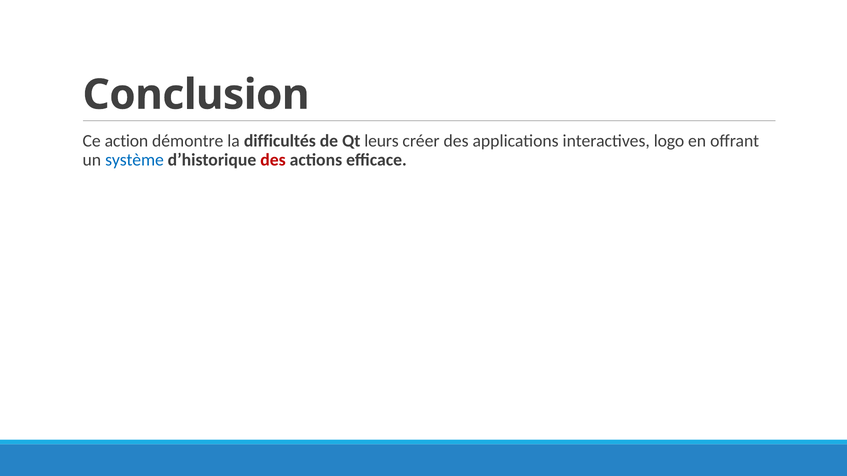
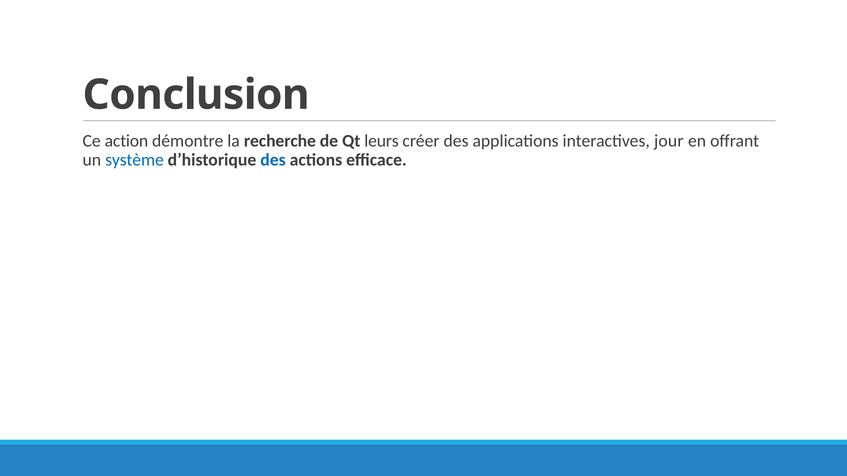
difficultés: difficultés -> recherche
logo: logo -> jour
des at (273, 160) colour: red -> blue
